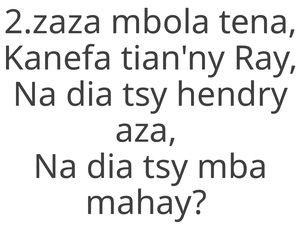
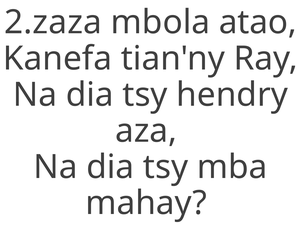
tena: tena -> atao
